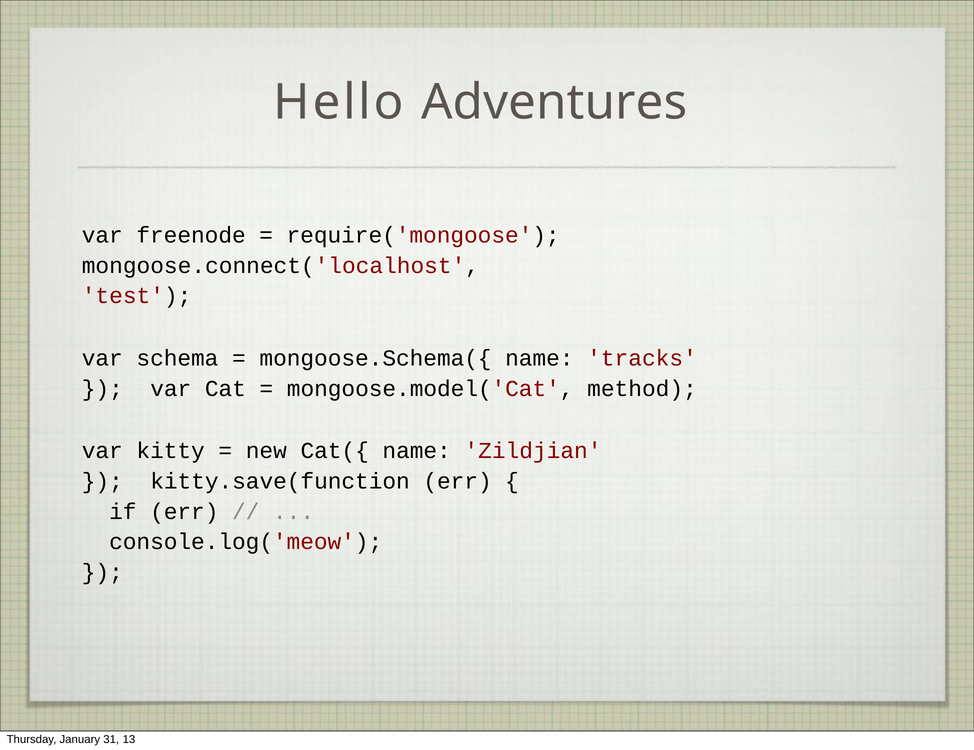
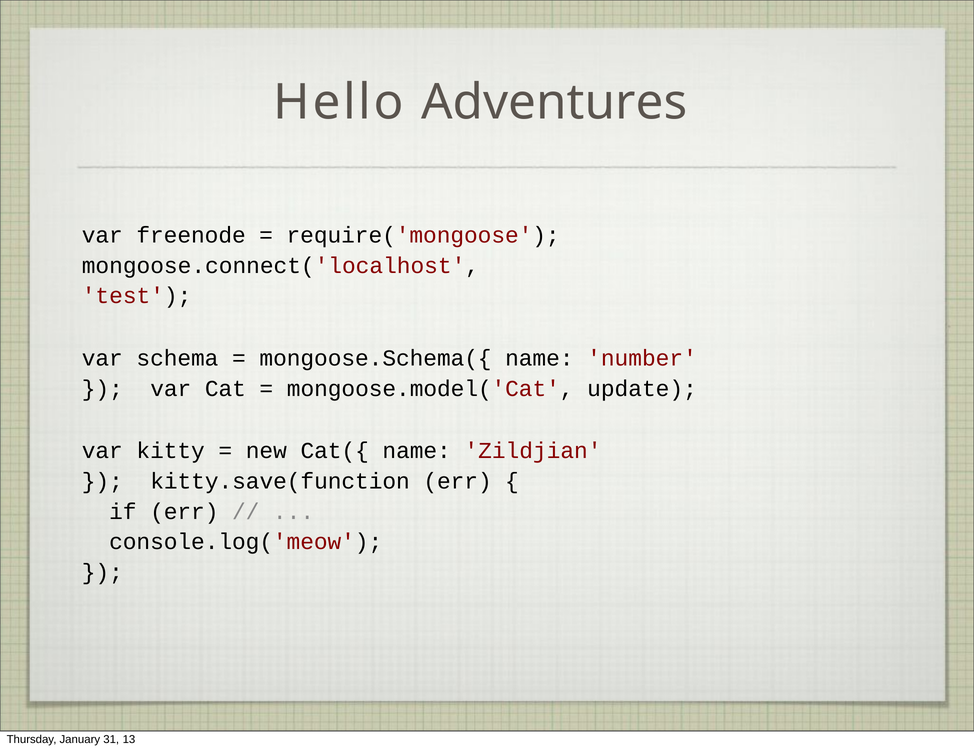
tracks: tracks -> number
method: method -> update
